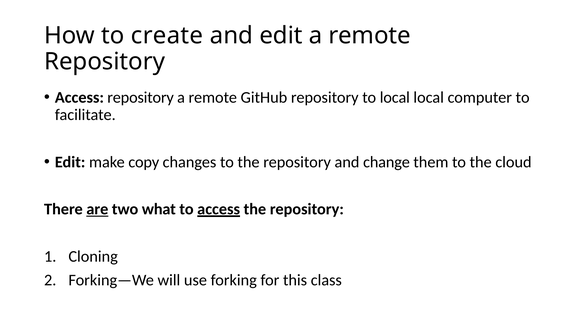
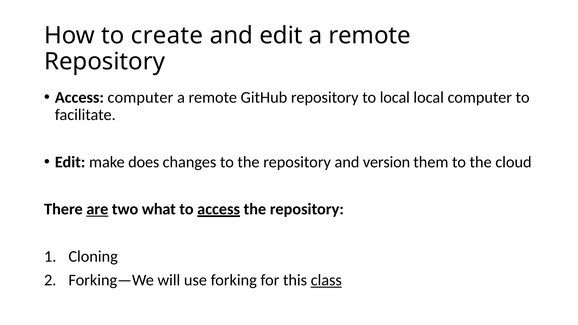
Access repository: repository -> computer
copy: copy -> does
change: change -> version
class underline: none -> present
